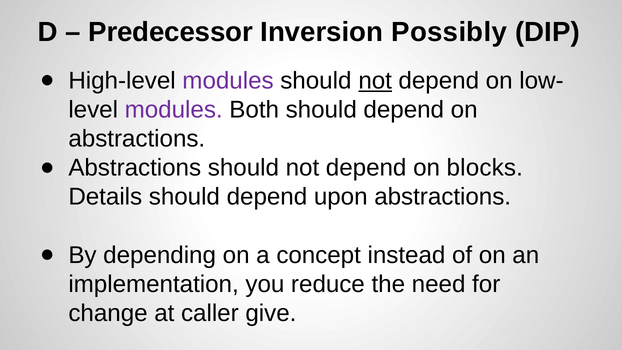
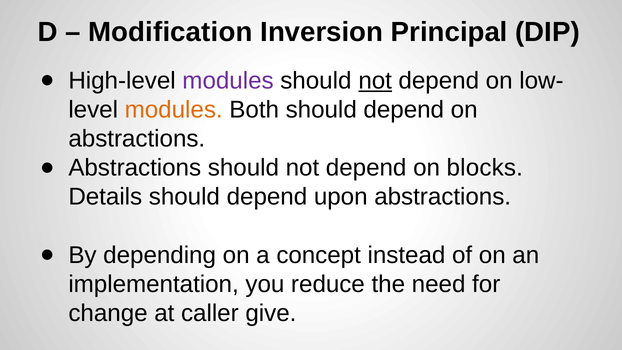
Predecessor: Predecessor -> Modification
Possibly: Possibly -> Principal
modules at (174, 110) colour: purple -> orange
